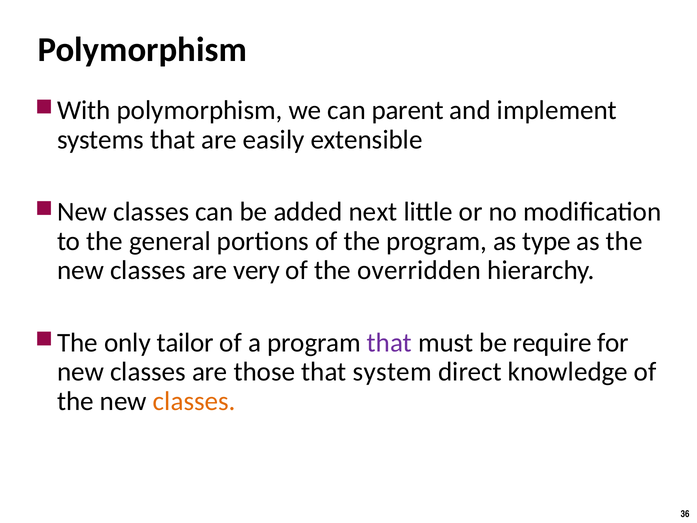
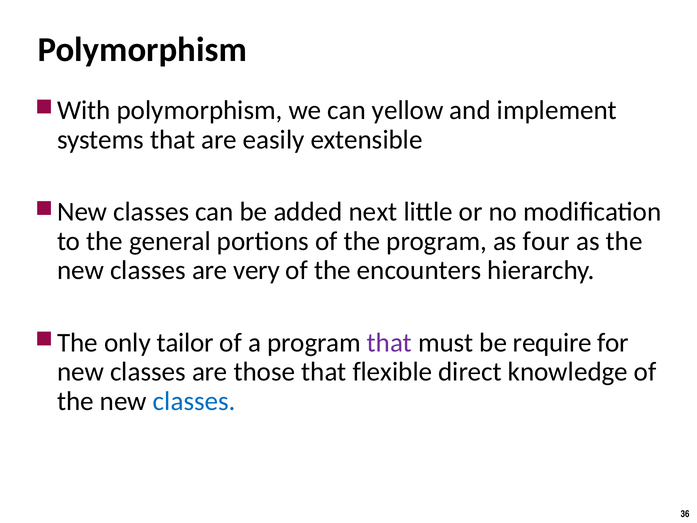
parent: parent -> yellow
type: type -> four
overridden: overridden -> encounters
system: system -> flexible
classes at (194, 401) colour: orange -> blue
